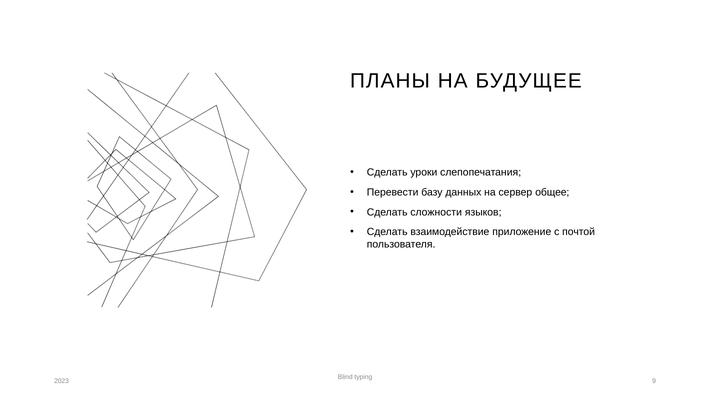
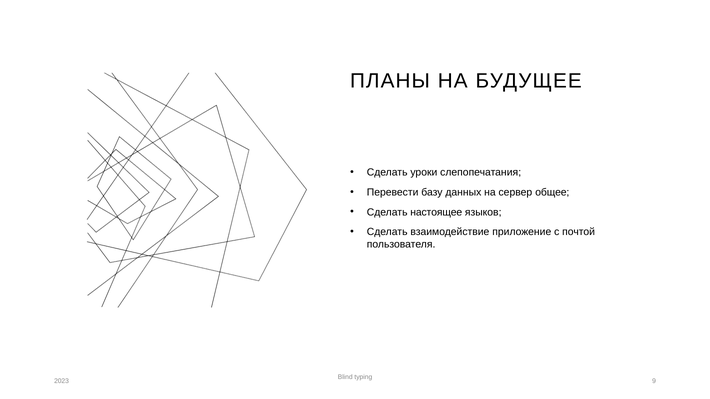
сложности: сложности -> настоящее
